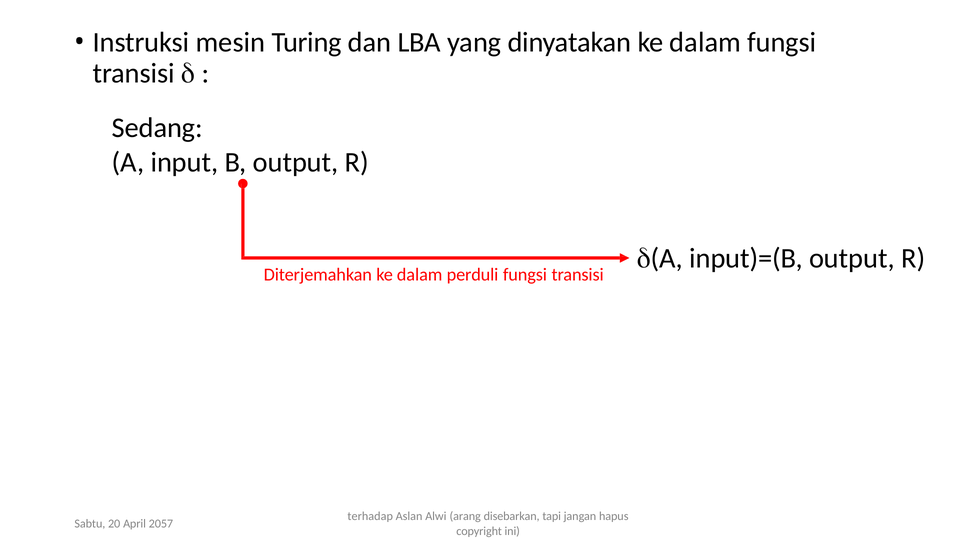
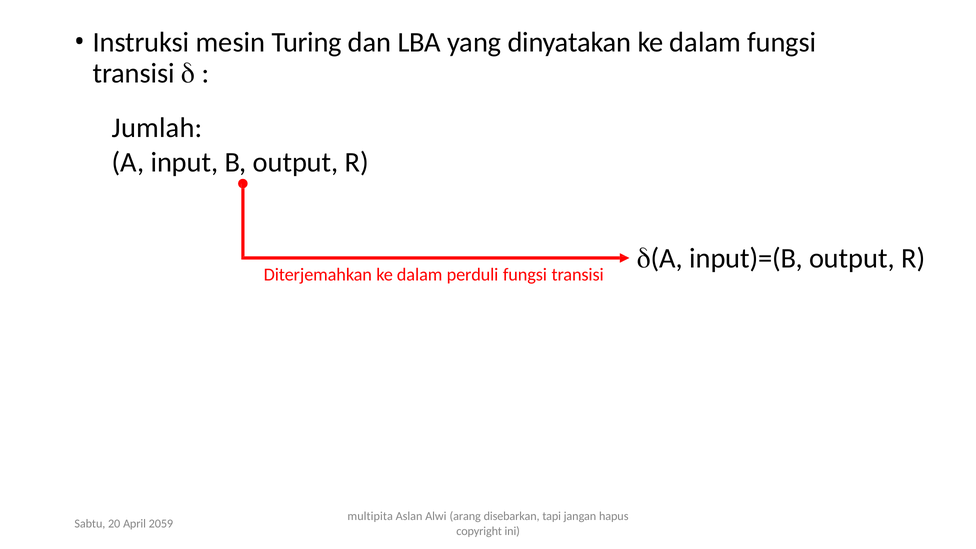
Sedang: Sedang -> Jumlah
terhadap: terhadap -> multipita
2057: 2057 -> 2059
